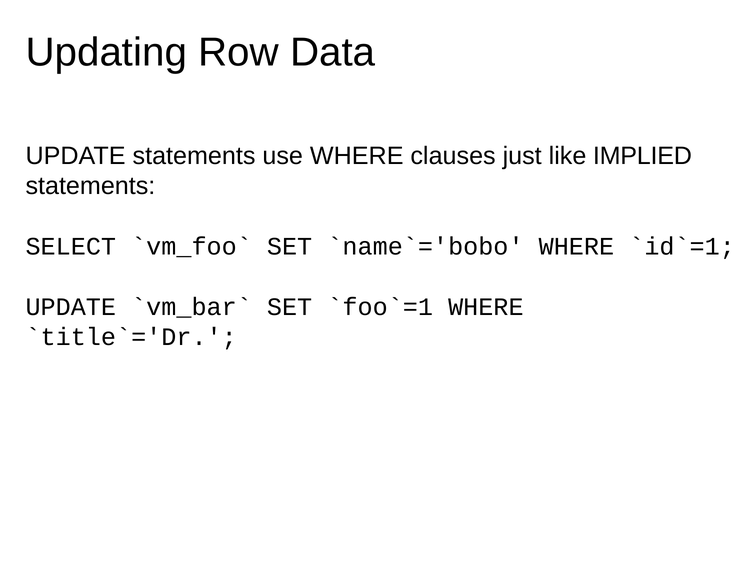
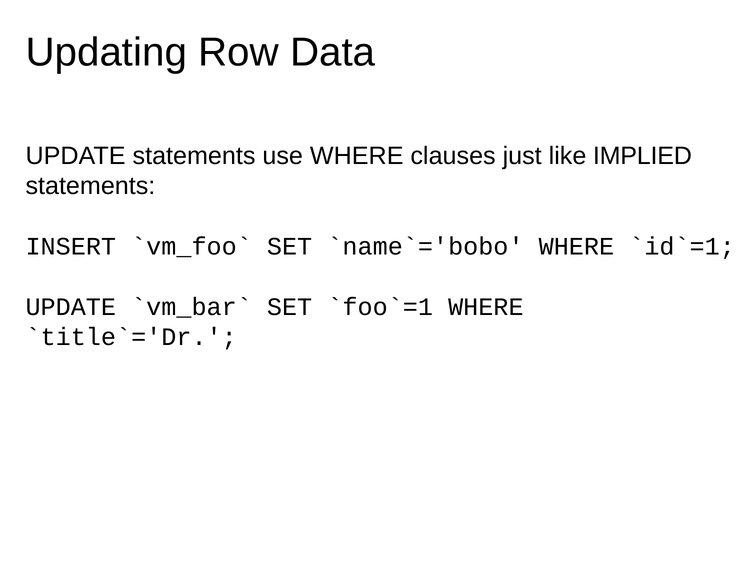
SELECT: SELECT -> INSERT
